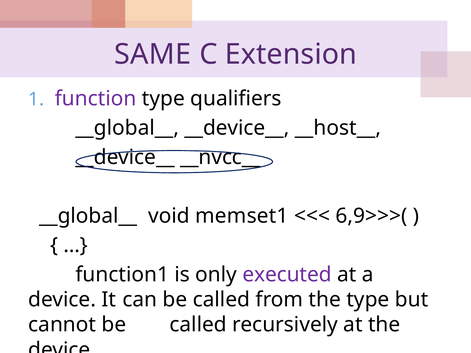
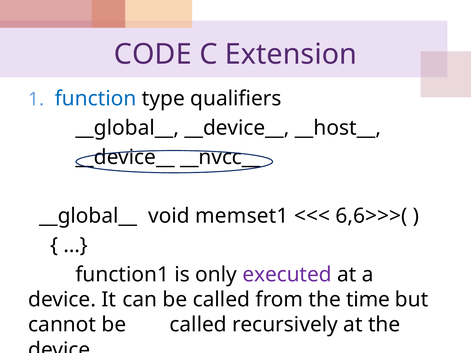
SAME: SAME -> CODE
function colour: purple -> blue
6,9>>>(: 6,9>>>( -> 6,6>>>(
the type: type -> time
